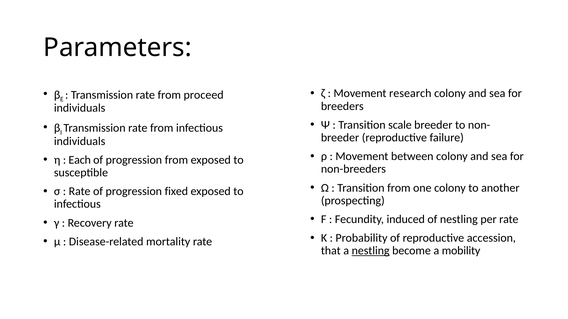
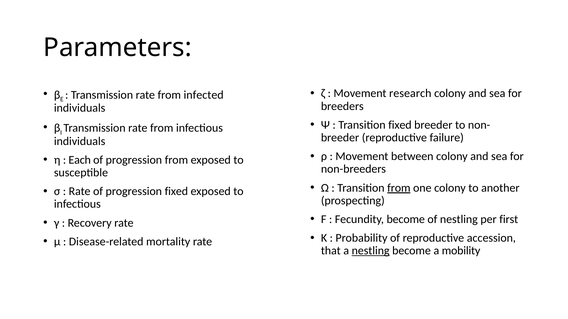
proceed: proceed -> infected
Transition scale: scale -> fixed
from at (399, 188) underline: none -> present
Fecundity induced: induced -> become
per rate: rate -> first
